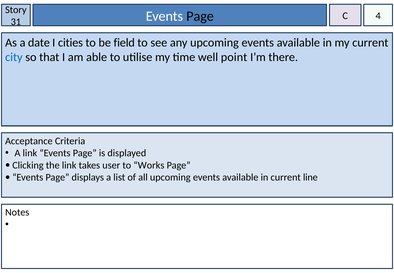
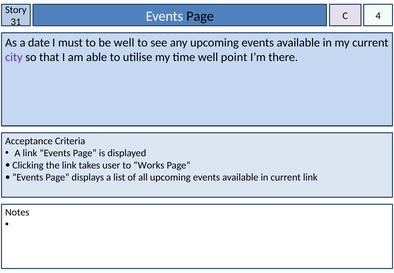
cities: cities -> must
be field: field -> well
city colour: blue -> purple
current line: line -> link
